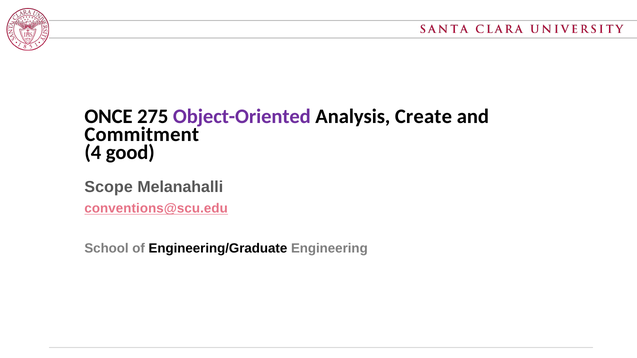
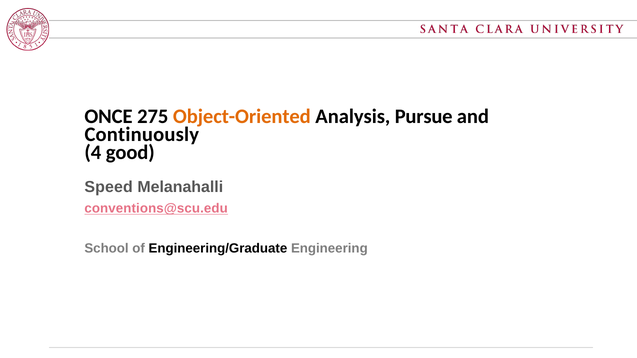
Object-Oriented colour: purple -> orange
Create: Create -> Pursue
Commitment: Commitment -> Continuously
Scope: Scope -> Speed
